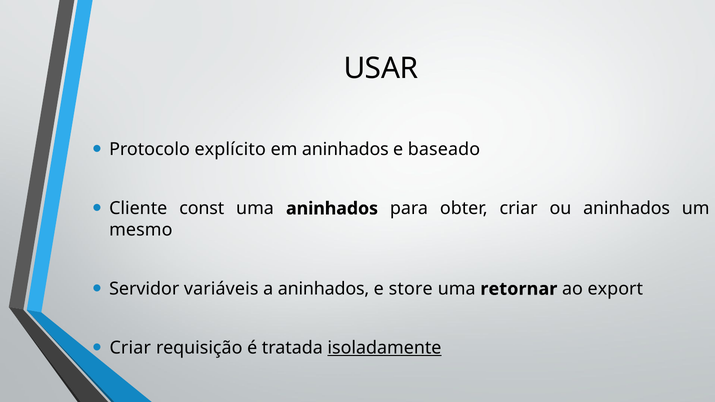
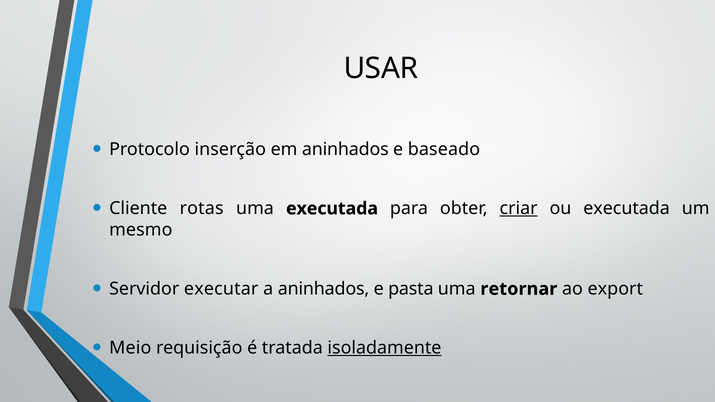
explícito: explícito -> inserção
const: const -> rotas
uma aninhados: aninhados -> executada
criar at (519, 209) underline: none -> present
ou aninhados: aninhados -> executada
variáveis: variáveis -> executar
store: store -> pasta
Criar at (130, 348): Criar -> Meio
